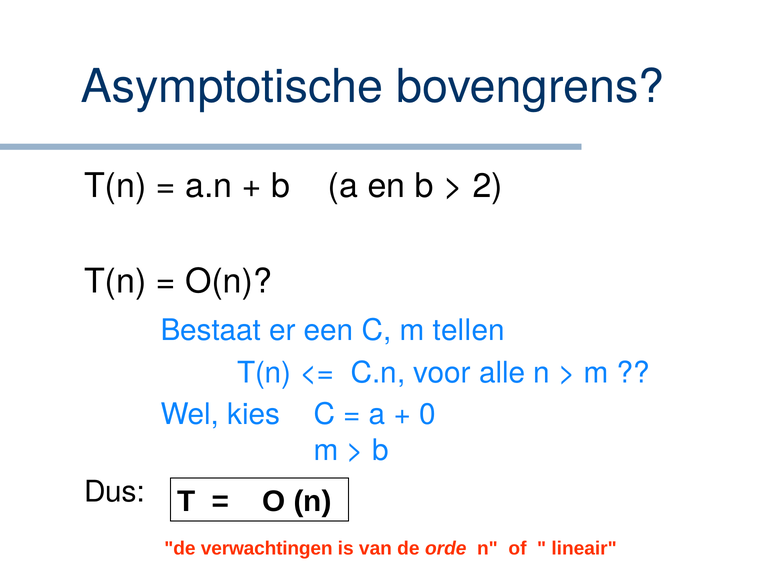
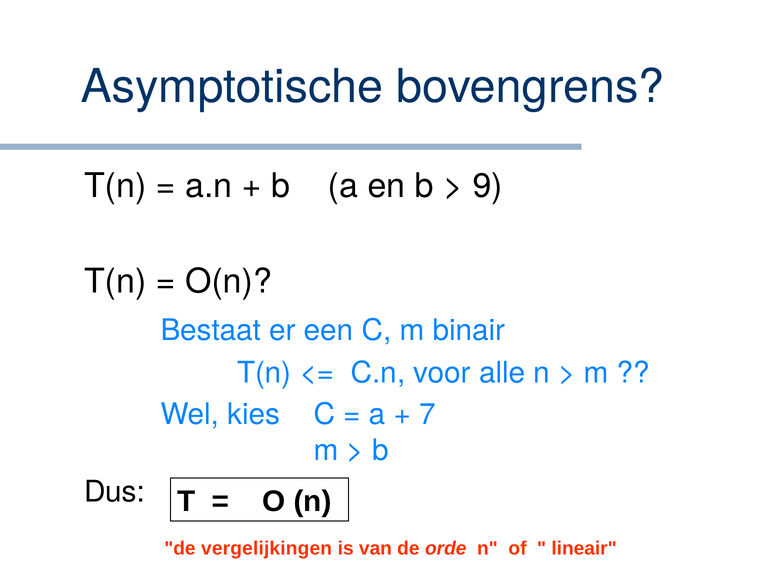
2: 2 -> 9
tellen: tellen -> binair
0: 0 -> 7
verwachtingen: verwachtingen -> vergelijkingen
